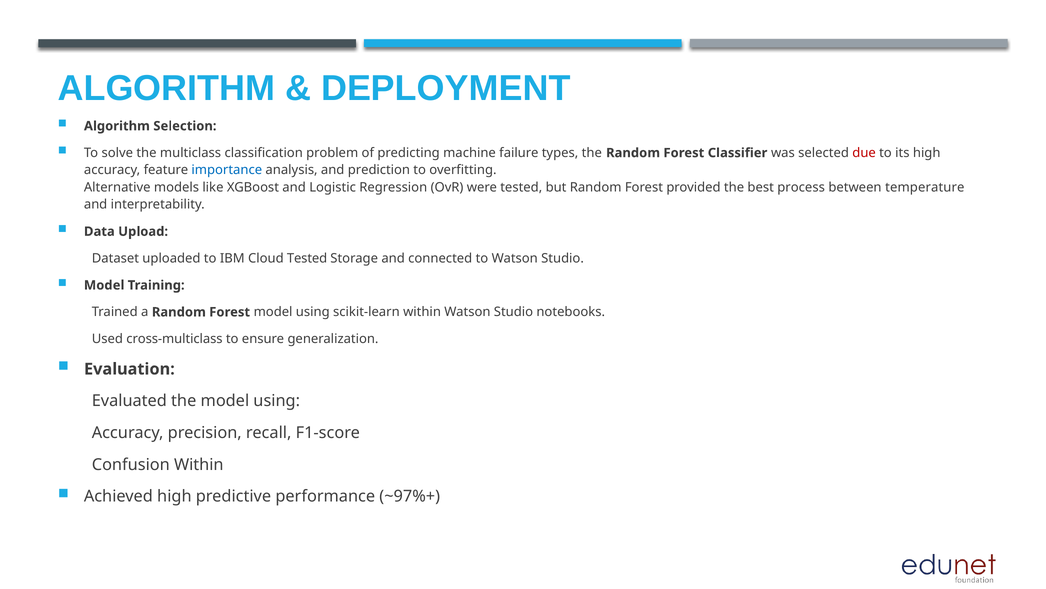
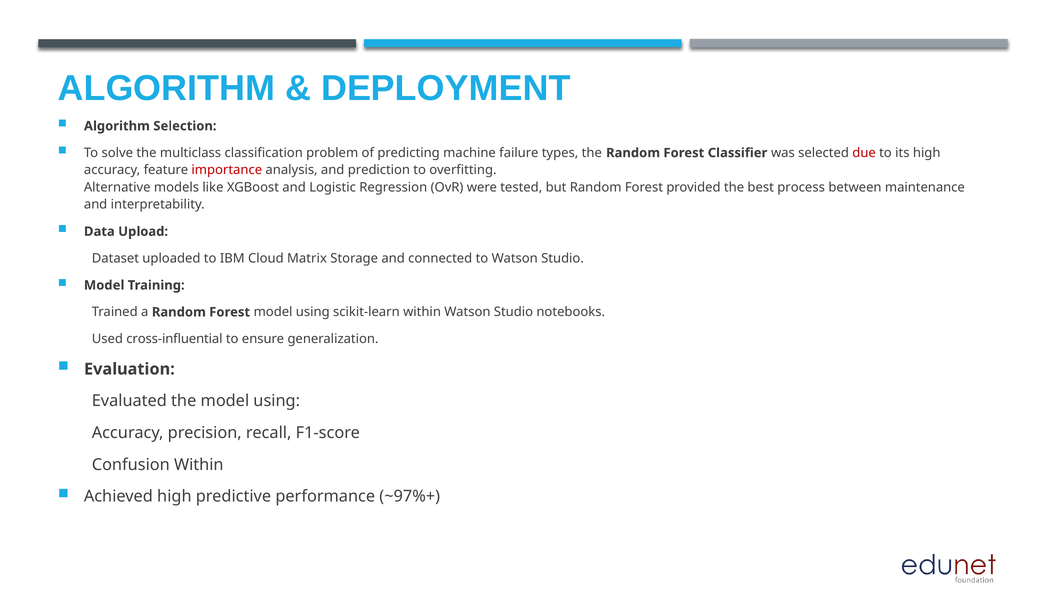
importance colour: blue -> red
temperature: temperature -> maintenance
Cloud Tested: Tested -> Matrix
cross-multiclass: cross-multiclass -> cross-influential
